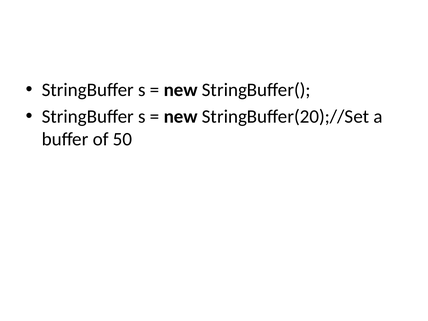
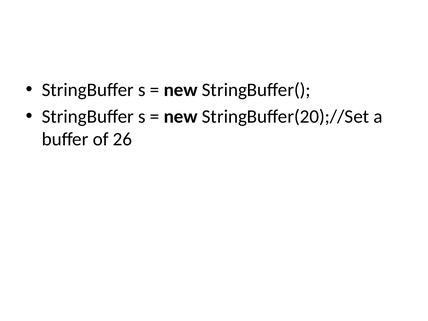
50: 50 -> 26
